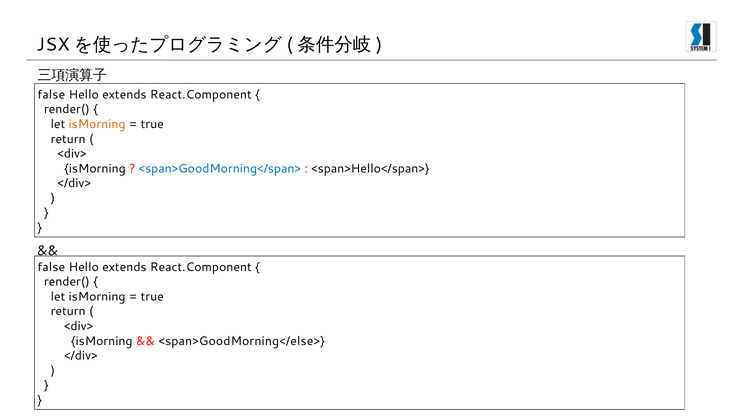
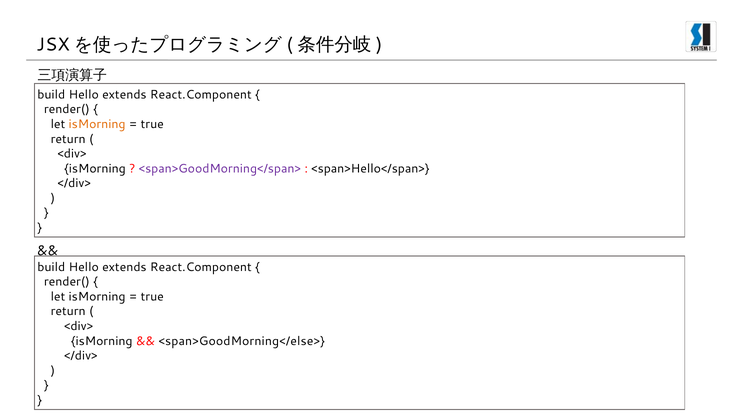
false at (51, 95): false -> build
<span>GoodMorning</span> colour: blue -> purple
false at (51, 267): false -> build
